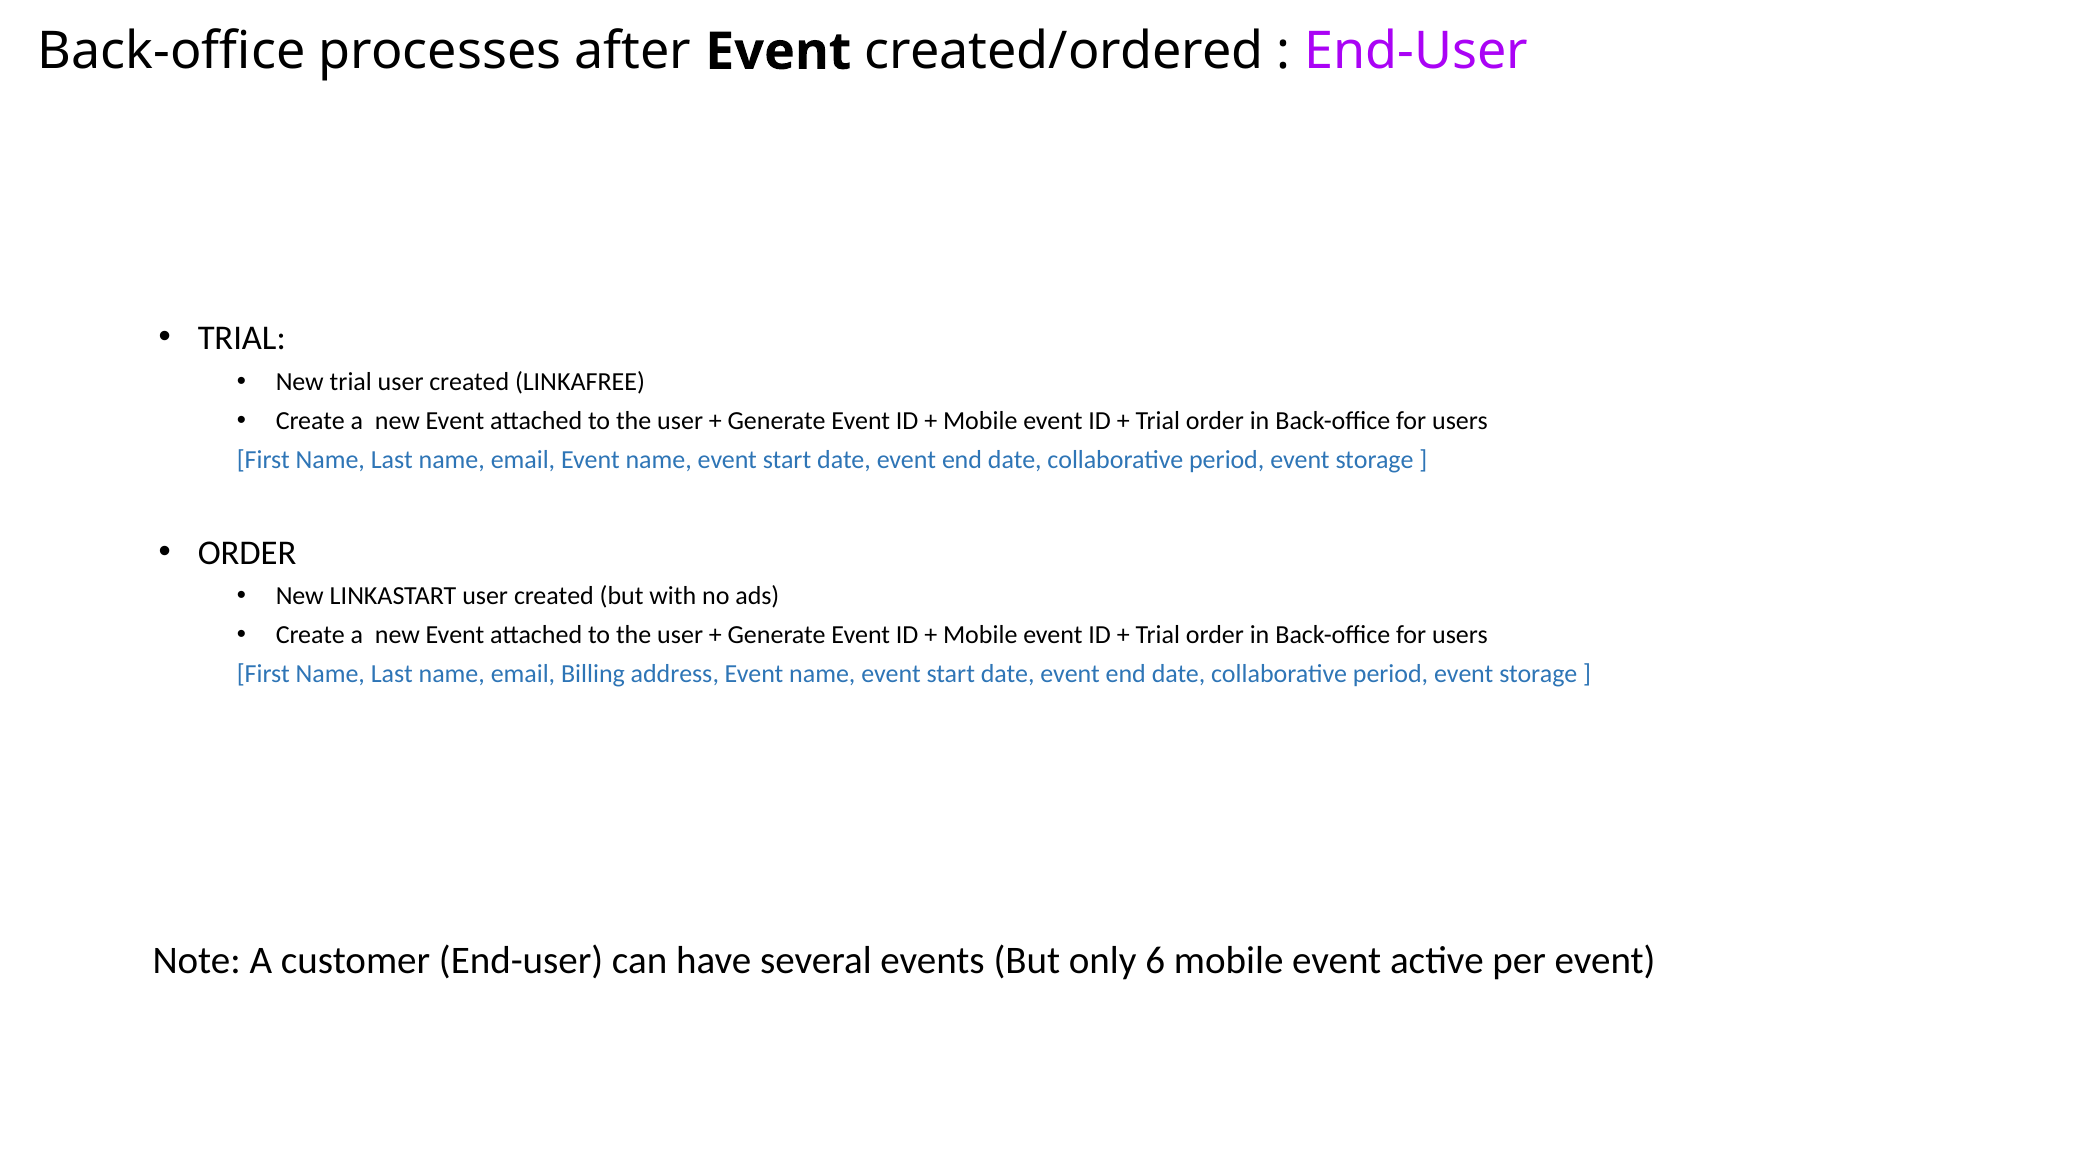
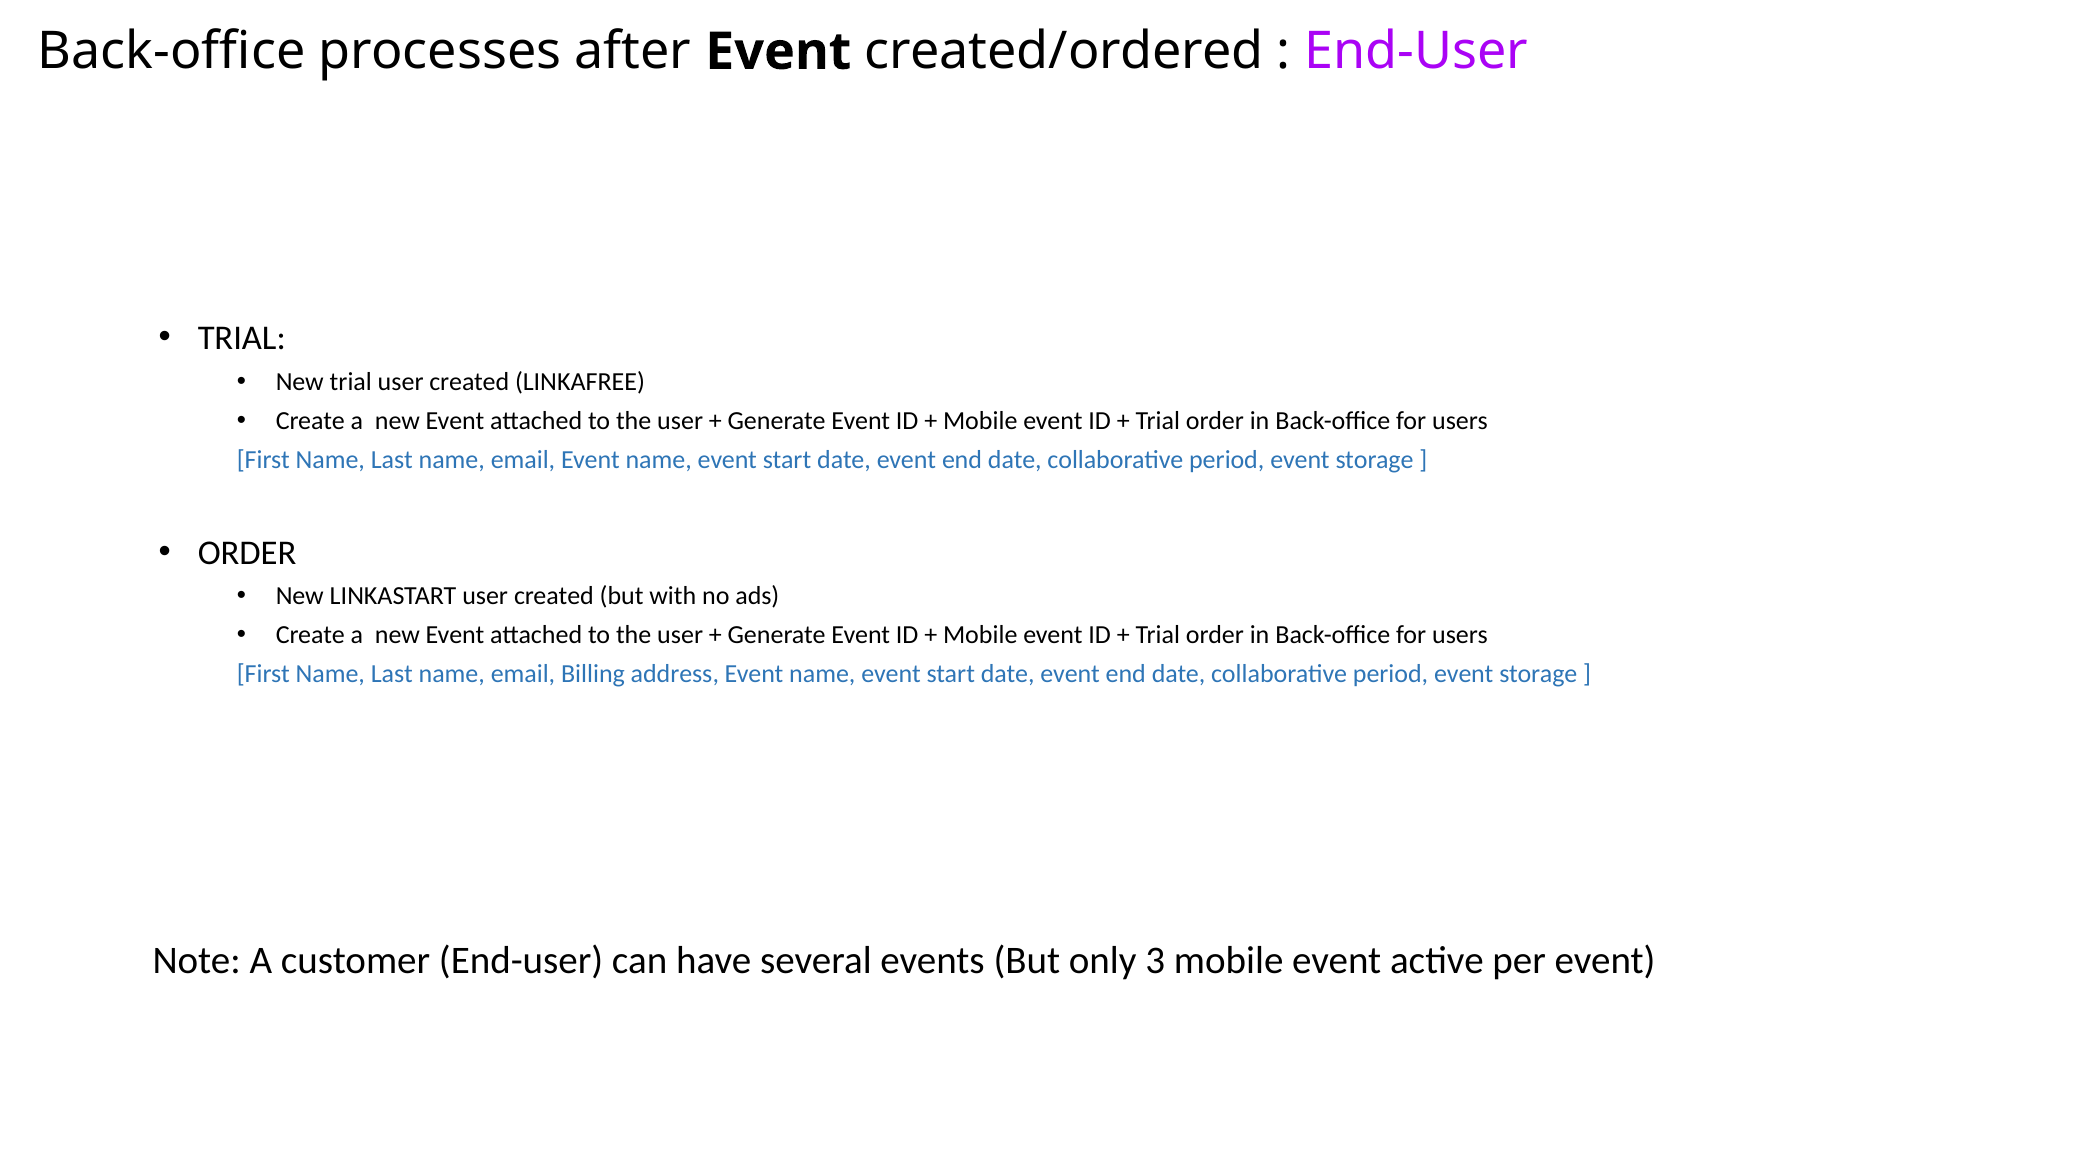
6: 6 -> 3
